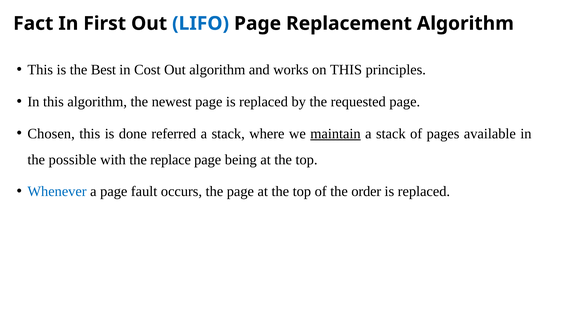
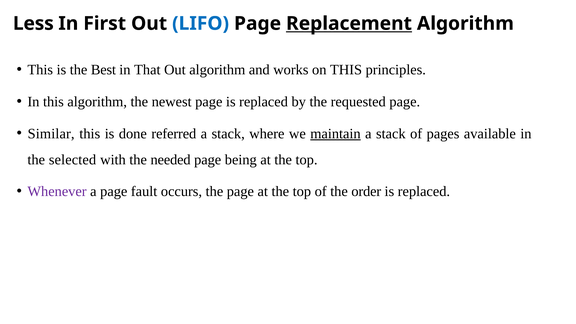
Fact: Fact -> Less
Replacement underline: none -> present
Cost: Cost -> That
Chosen: Chosen -> Similar
possible: possible -> selected
replace: replace -> needed
Whenever colour: blue -> purple
